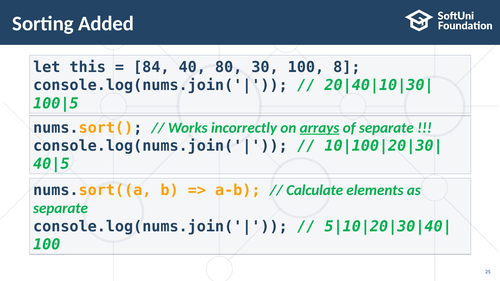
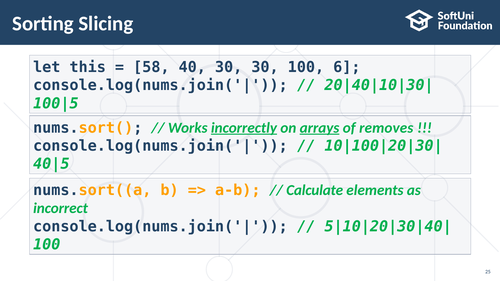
Added: Added -> Slicing
84: 84 -> 58
40 80: 80 -> 30
8: 8 -> 6
incorrectly underline: none -> present
of separate: separate -> removes
separate at (61, 208): separate -> incorrect
